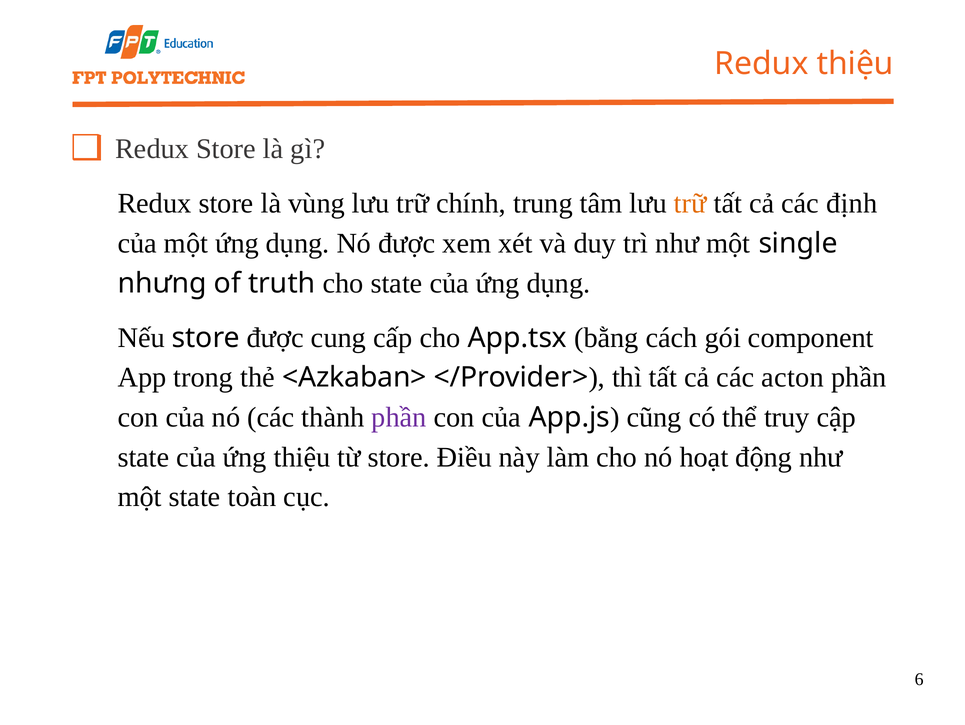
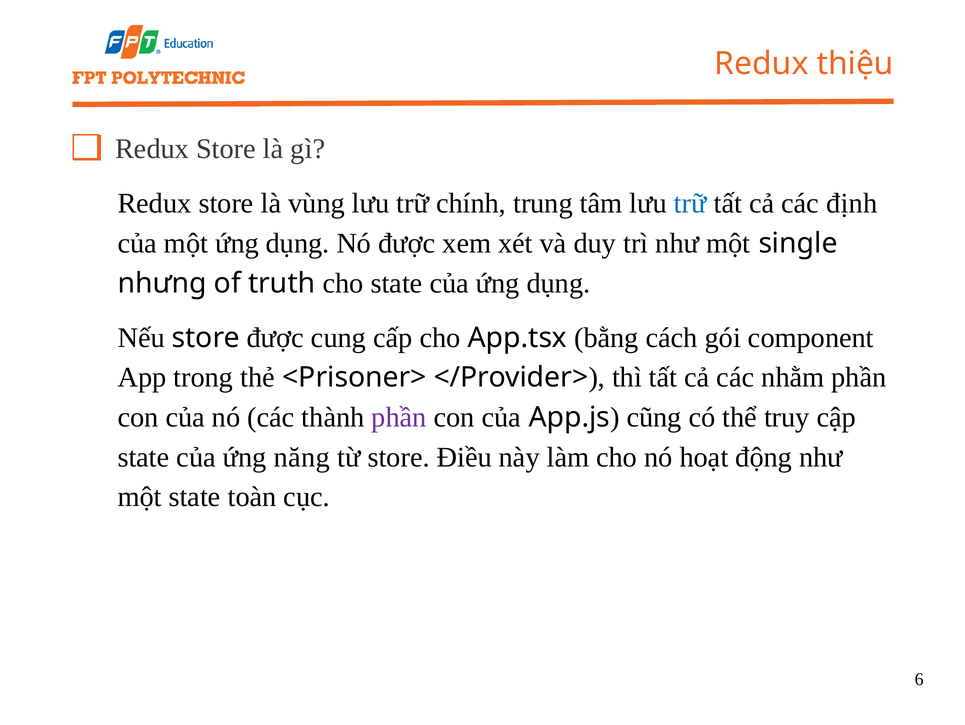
trữ at (690, 204) colour: orange -> blue
<Azkaban>: <Azkaban> -> <Prisoner>
acton: acton -> nhằm
ứng thiệu: thiệu -> năng
